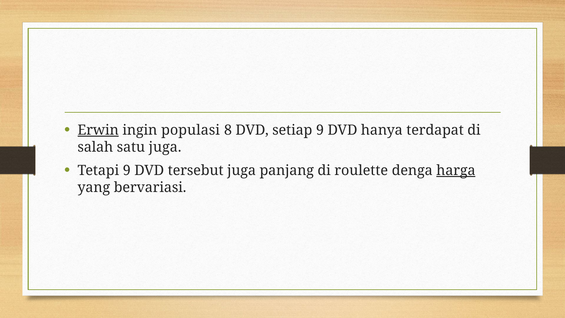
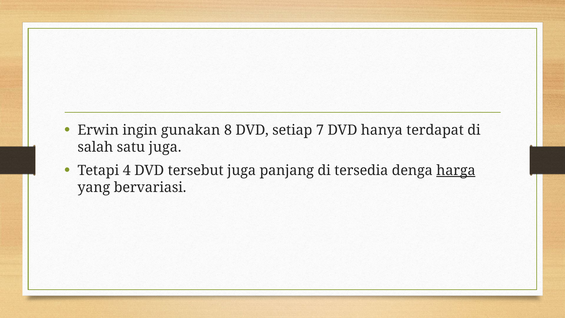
Erwin underline: present -> none
populasi: populasi -> gunakan
setiap 9: 9 -> 7
Tetapi 9: 9 -> 4
roulette: roulette -> tersedia
